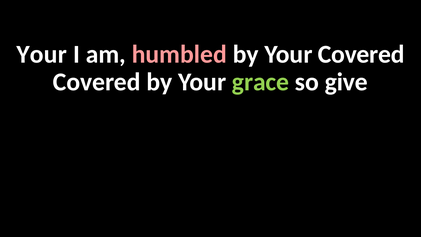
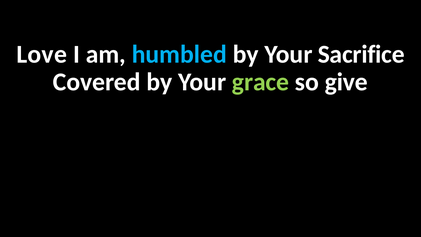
Your at (42, 54): Your -> Love
humbled colour: pink -> light blue
Your Covered: Covered -> Sacrifice
